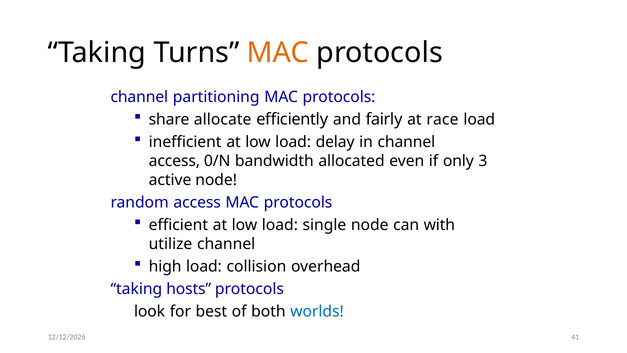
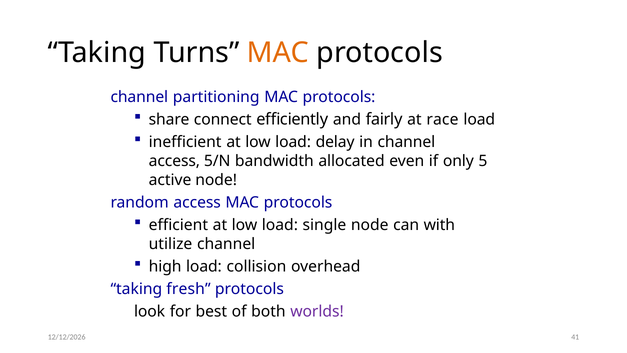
allocate: allocate -> connect
0/N: 0/N -> 5/N
3: 3 -> 5
hosts: hosts -> fresh
worlds colour: blue -> purple
